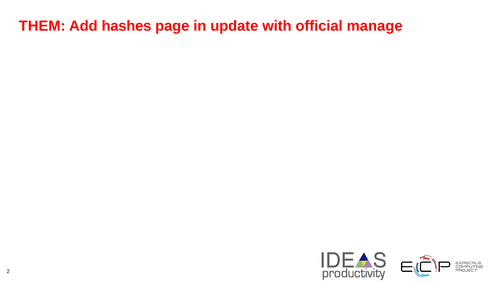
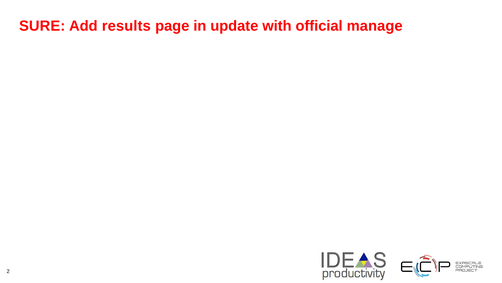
THEM: THEM -> SURE
hashes: hashes -> results
